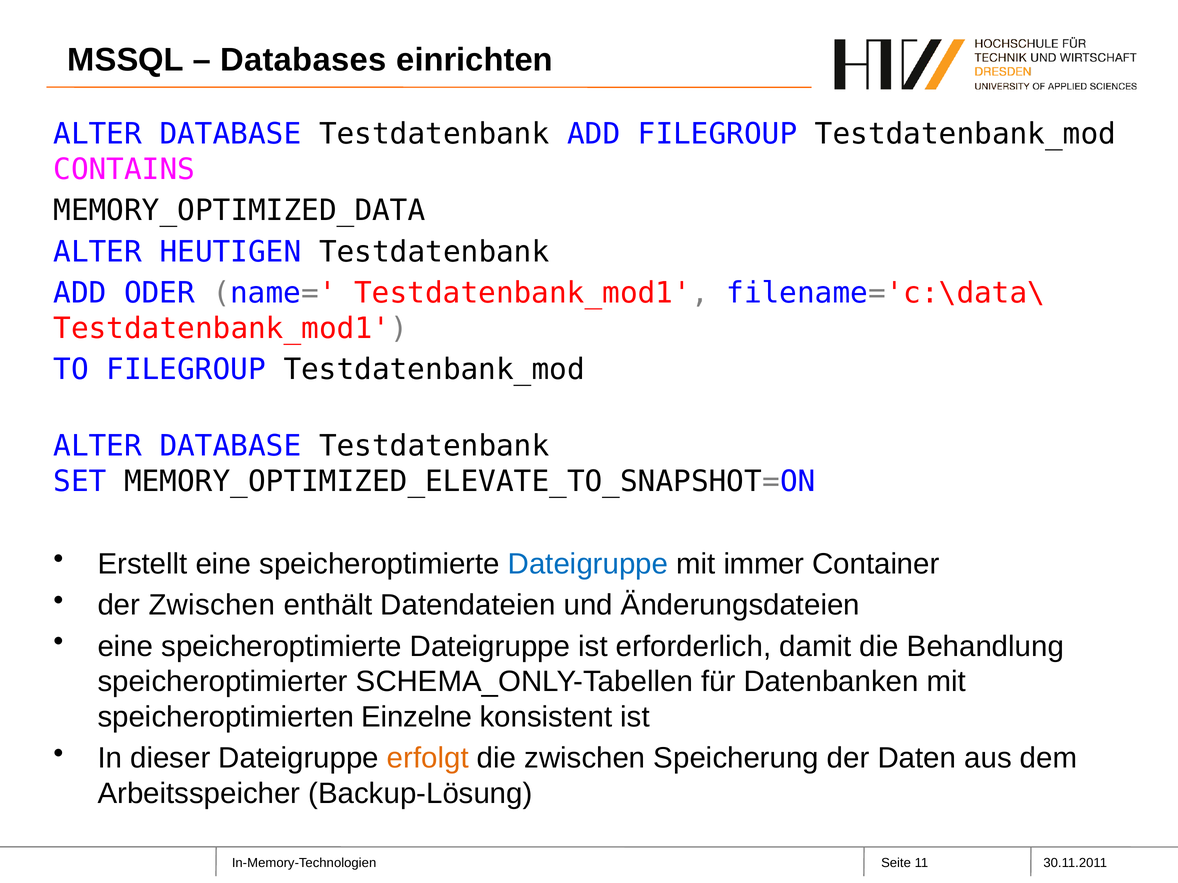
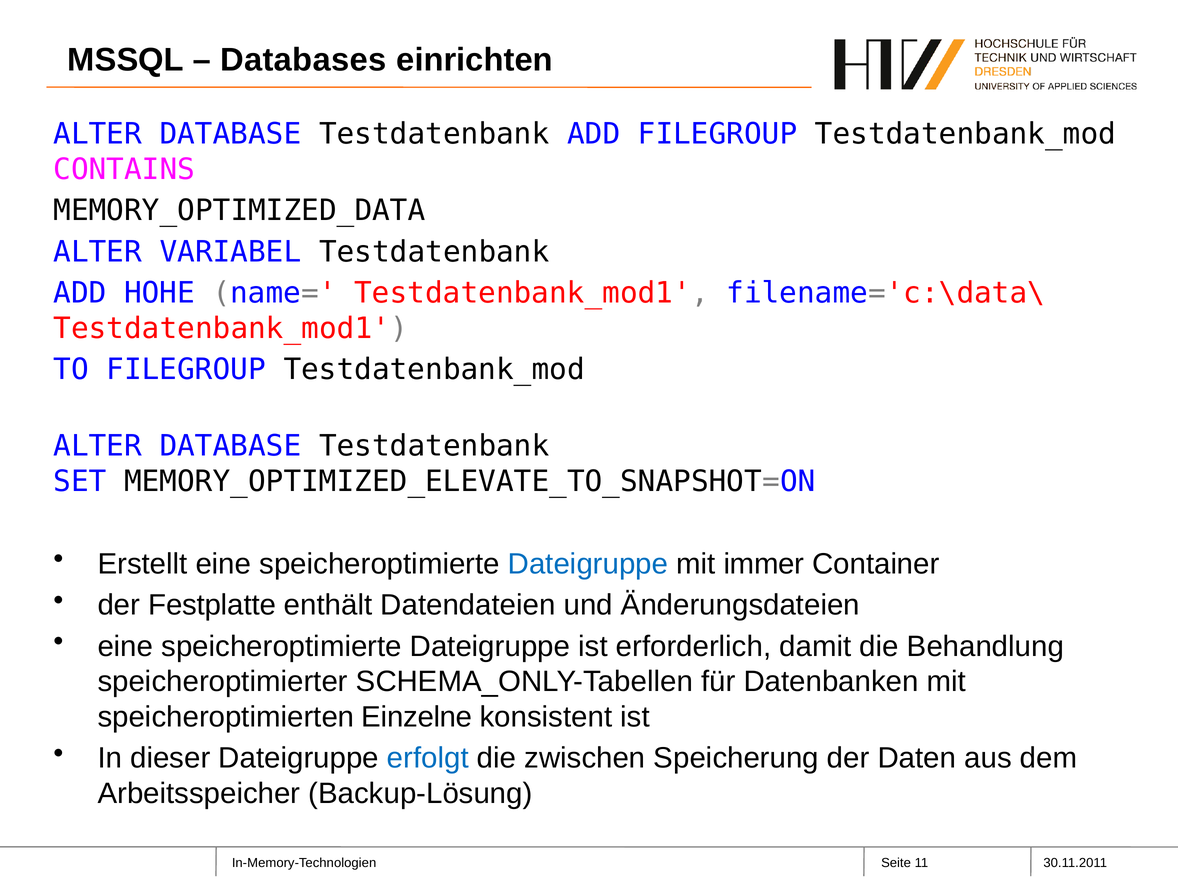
HEUTIGEN: HEUTIGEN -> VARIABEL
ODER: ODER -> HOHE
der Zwischen: Zwischen -> Festplatte
erfolgt colour: orange -> blue
